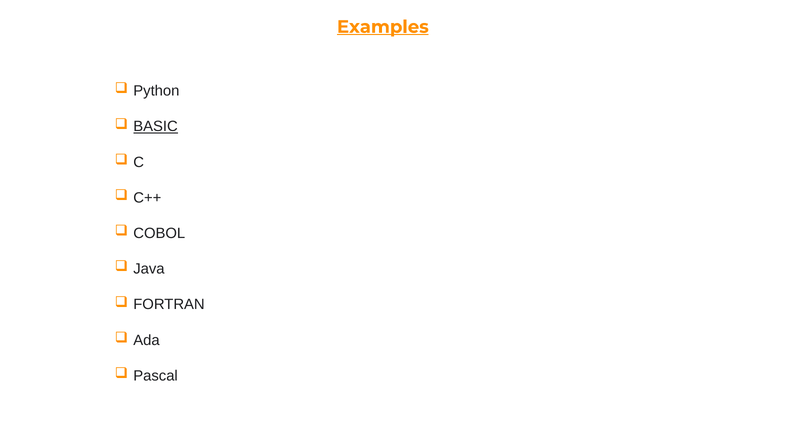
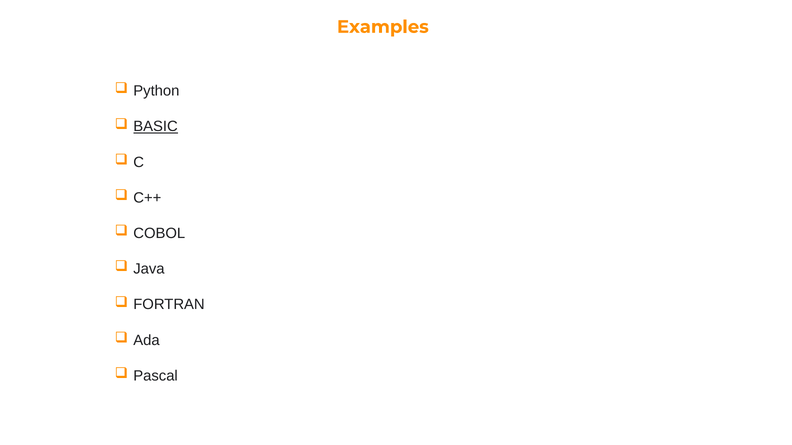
Examples underline: present -> none
